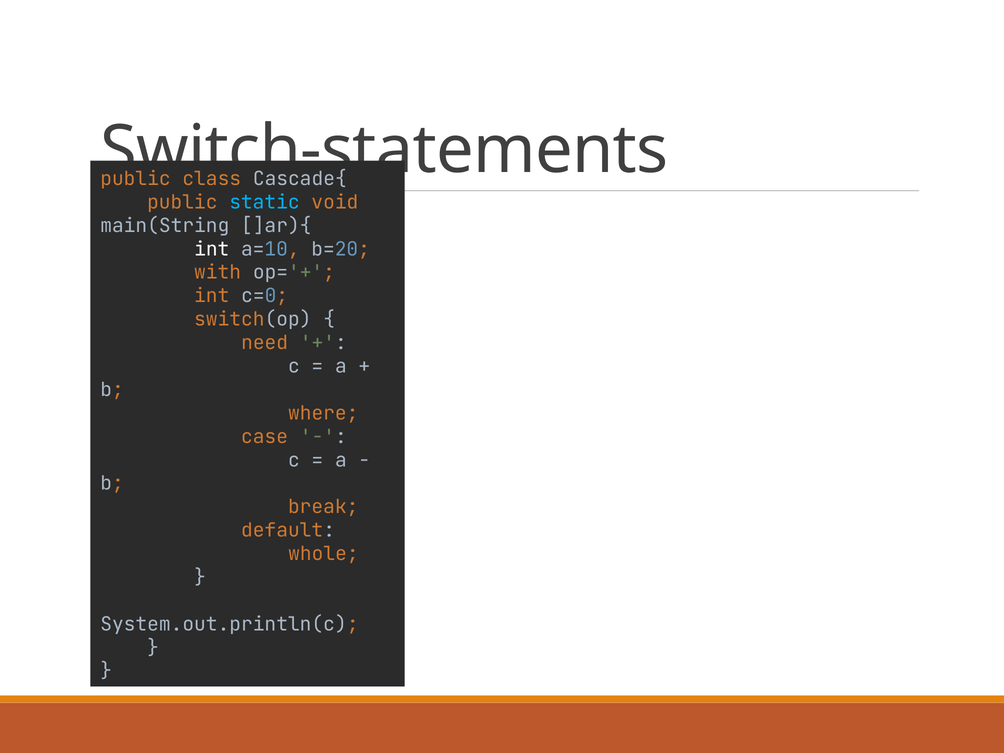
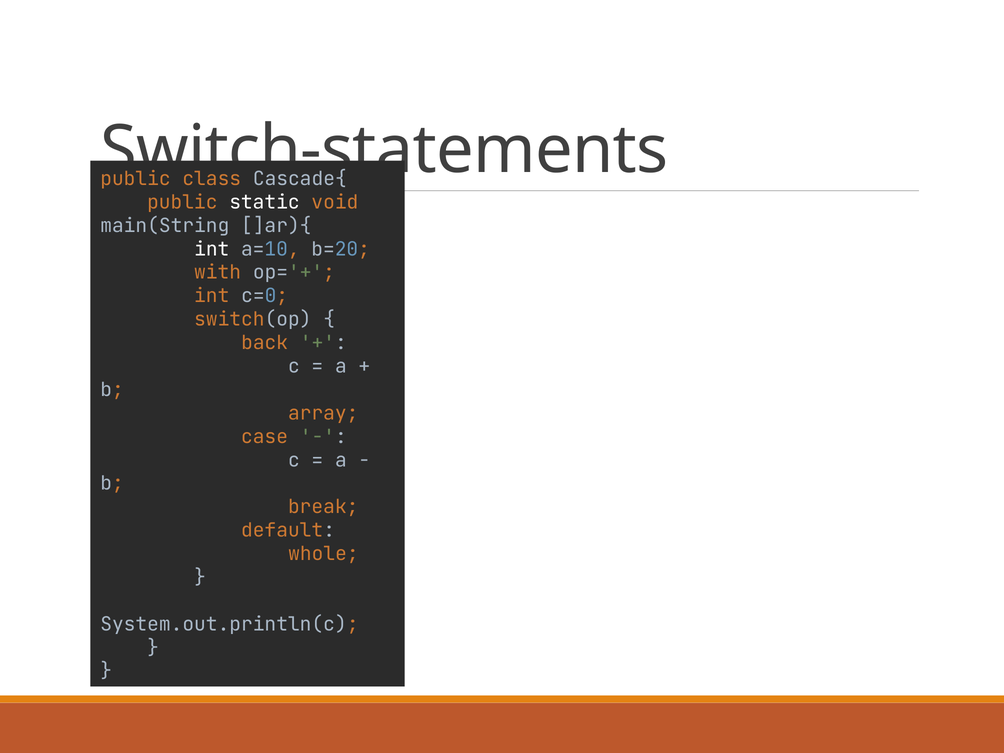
static colour: light blue -> white
need: need -> back
where: where -> array
